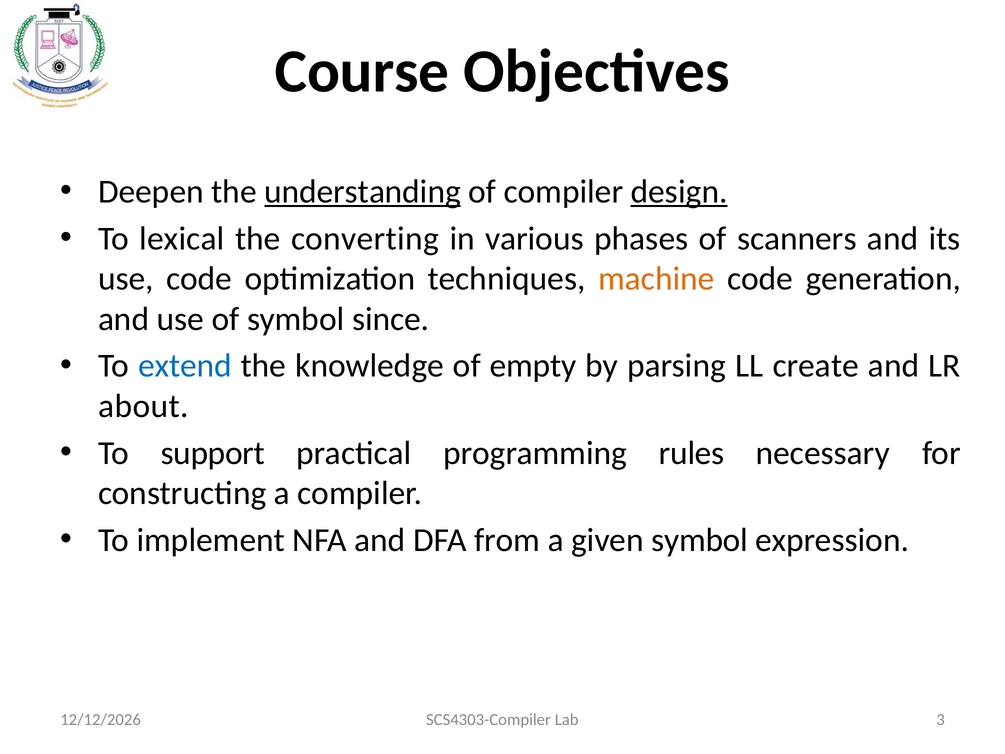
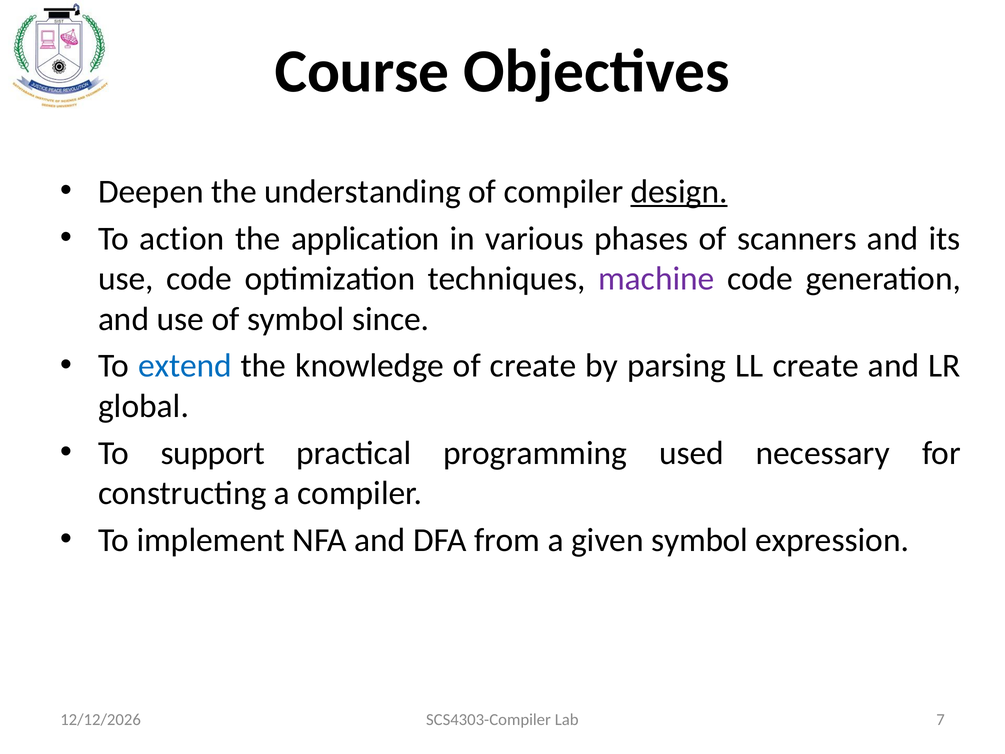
understanding underline: present -> none
lexical: lexical -> action
converting: converting -> application
machine colour: orange -> purple
of empty: empty -> create
about: about -> global
rules: rules -> used
3: 3 -> 7
